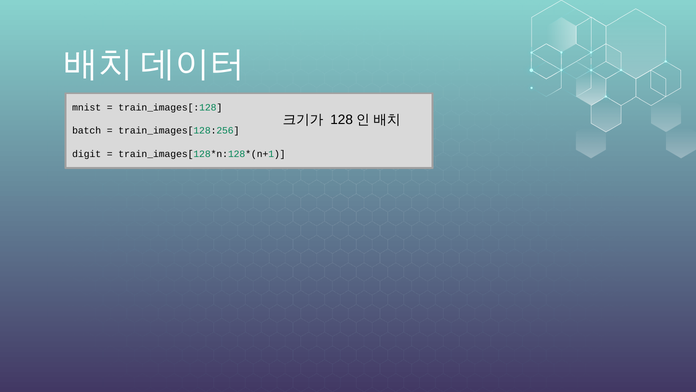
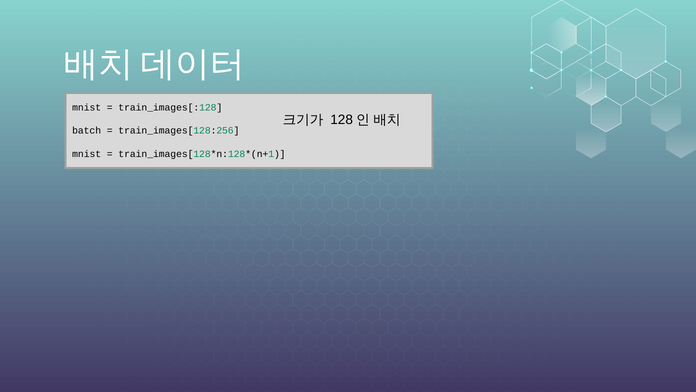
digit at (87, 154): digit -> mnist
